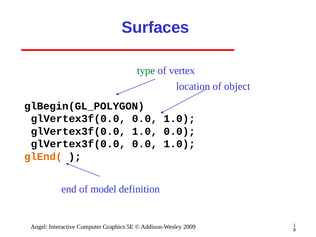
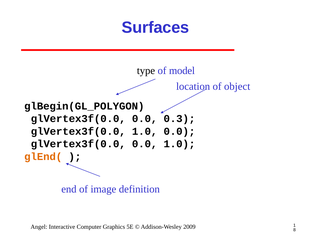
type colour: green -> black
vertex: vertex -> model
1.0 at (179, 119): 1.0 -> 0.3
model: model -> image
